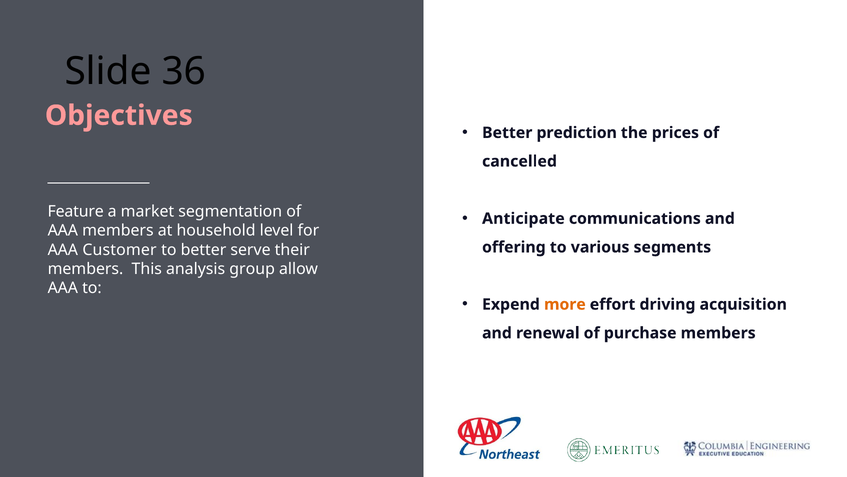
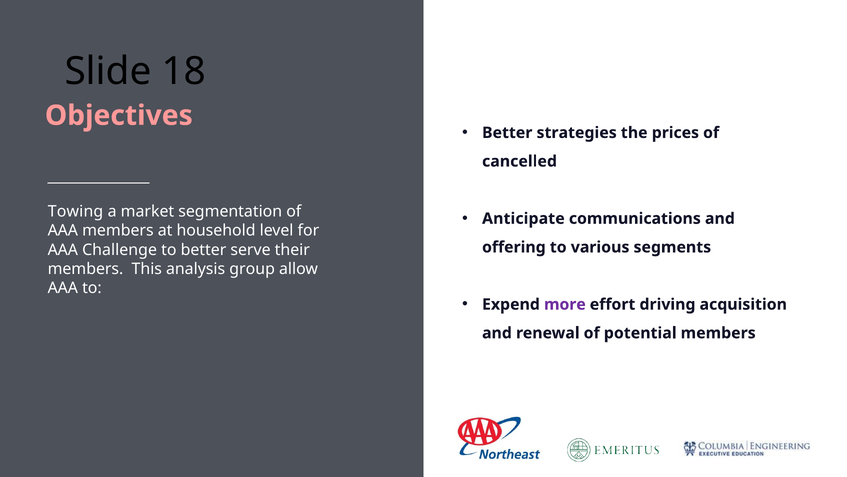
36: 36 -> 18
prediction: prediction -> strategies
Feature: Feature -> Towing
Customer: Customer -> Challenge
more colour: orange -> purple
purchase: purchase -> potential
